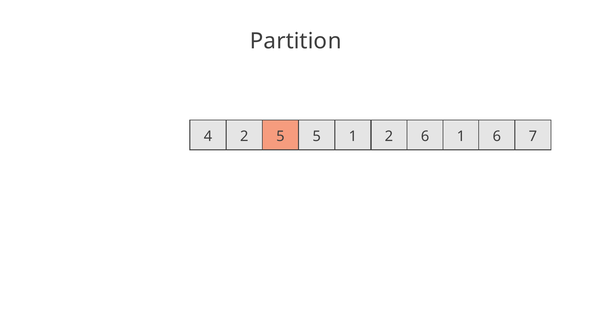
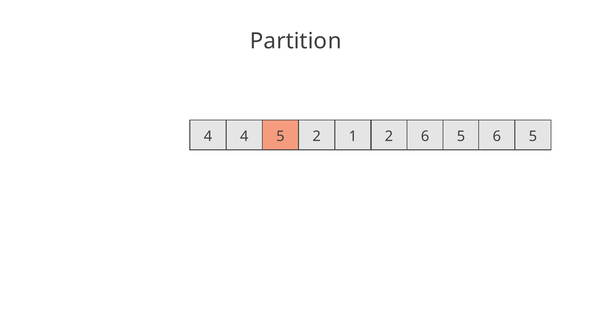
4 2: 2 -> 4
5 5: 5 -> 2
2 6 1: 1 -> 5
7 at (533, 136): 7 -> 5
